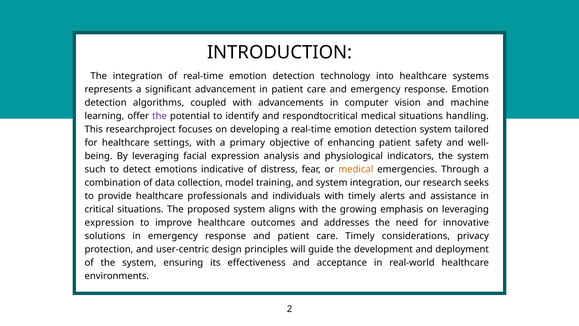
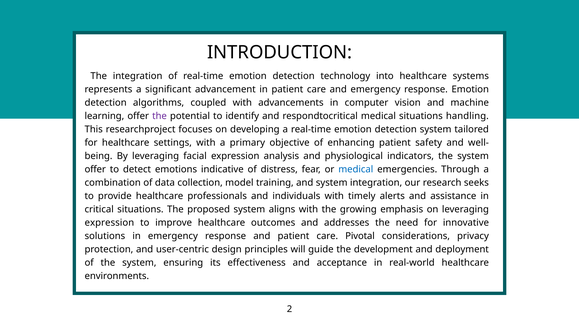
such at (95, 169): such -> offer
medical at (356, 169) colour: orange -> blue
care Timely: Timely -> Pivotal
